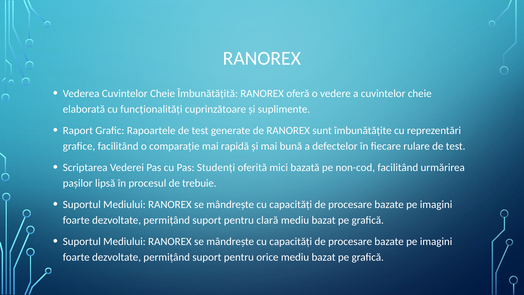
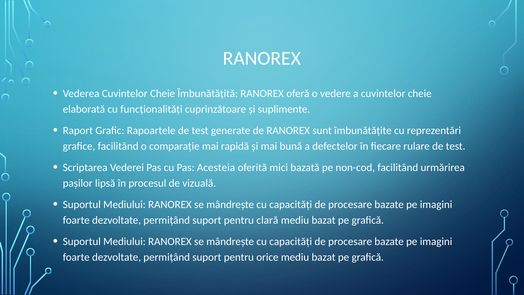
Studenți: Studenți -> Acesteia
trebuie: trebuie -> vizuală
